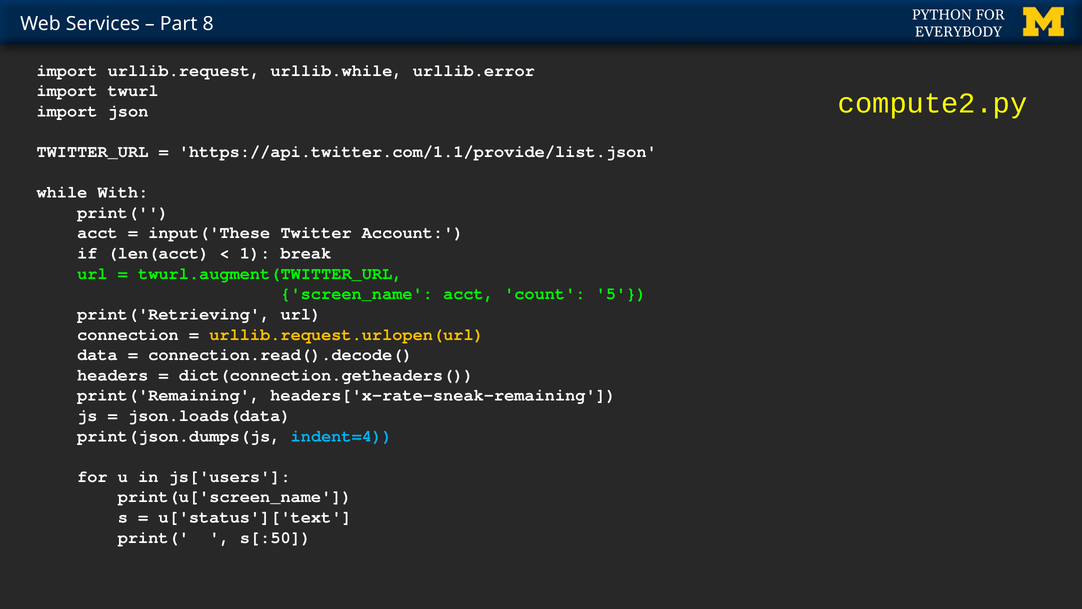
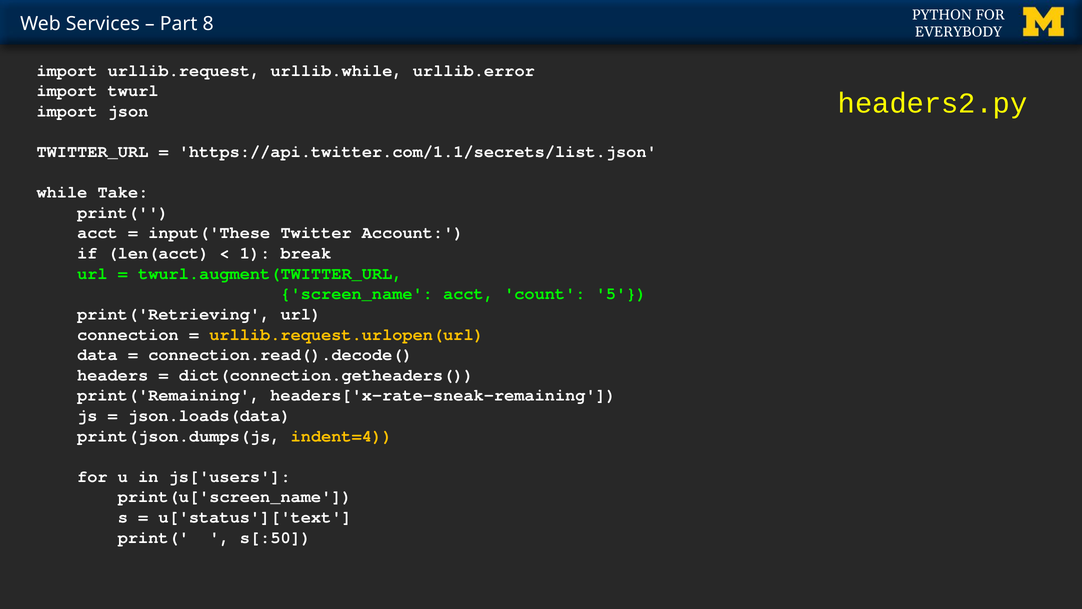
compute2.py: compute2.py -> headers2.py
https://api.twitter.com/1.1/provide/list.json: https://api.twitter.com/1.1/provide/list.json -> https://api.twitter.com/1.1/secrets/list.json
With: With -> Take
indent=4 colour: light blue -> yellow
